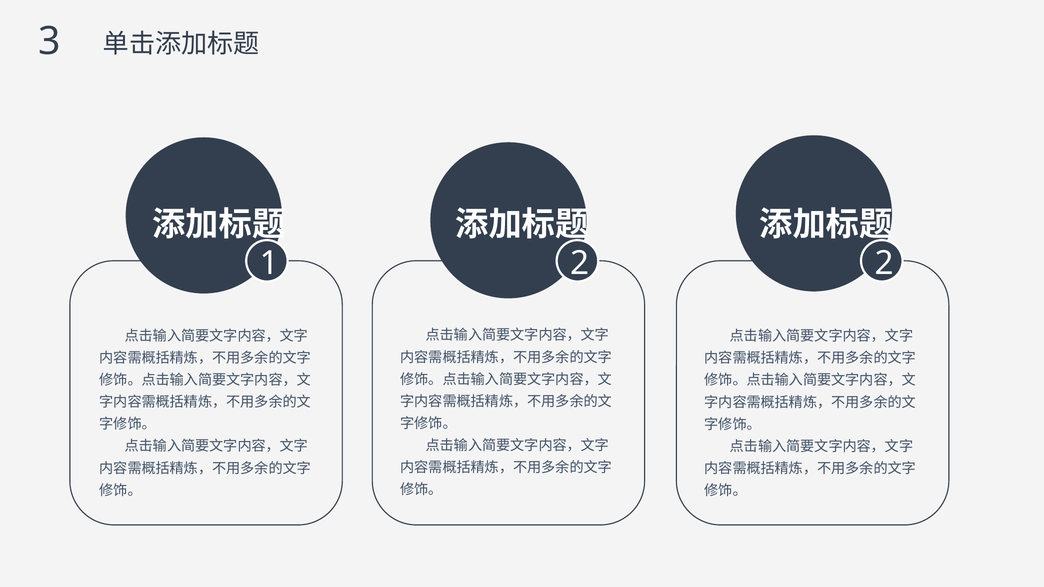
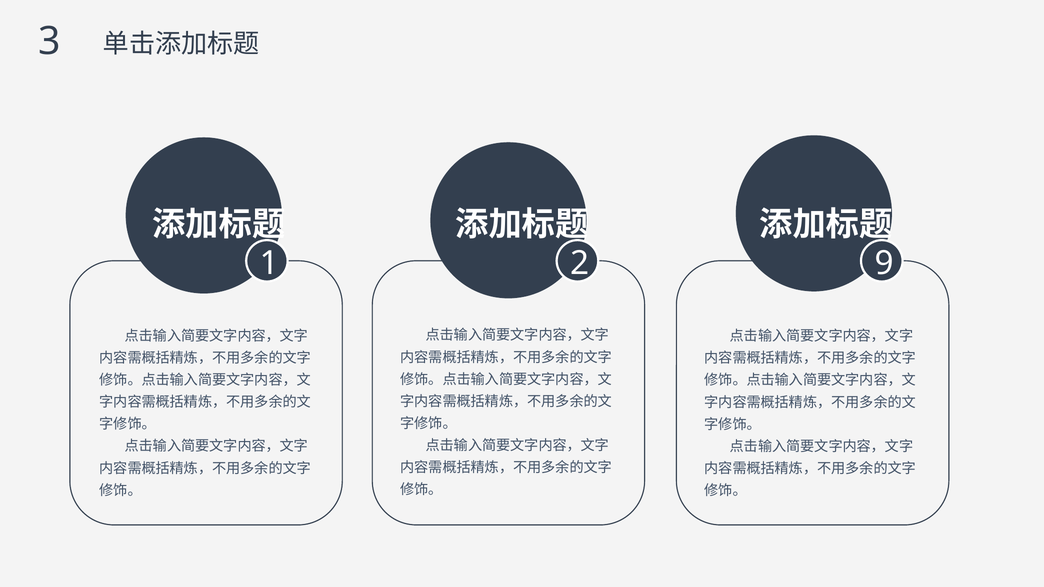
2 2: 2 -> 9
